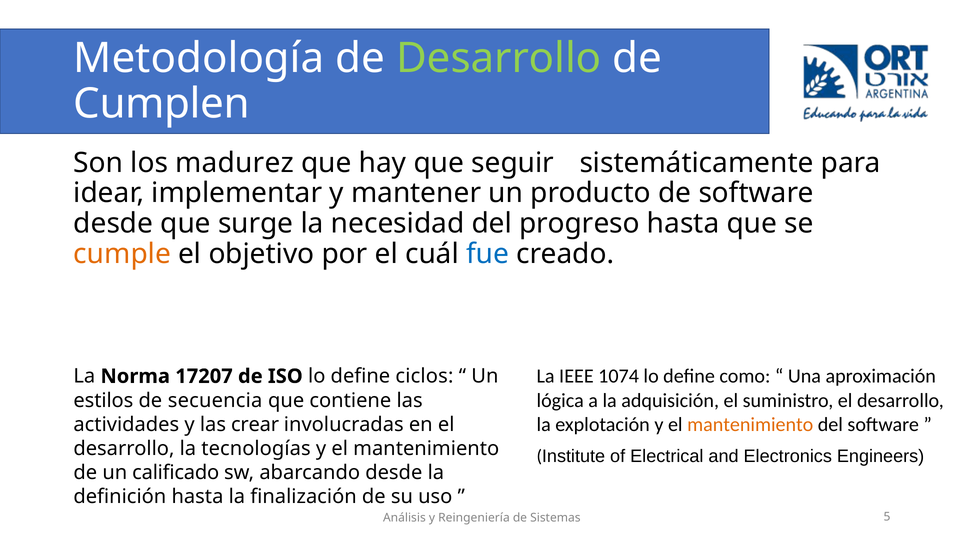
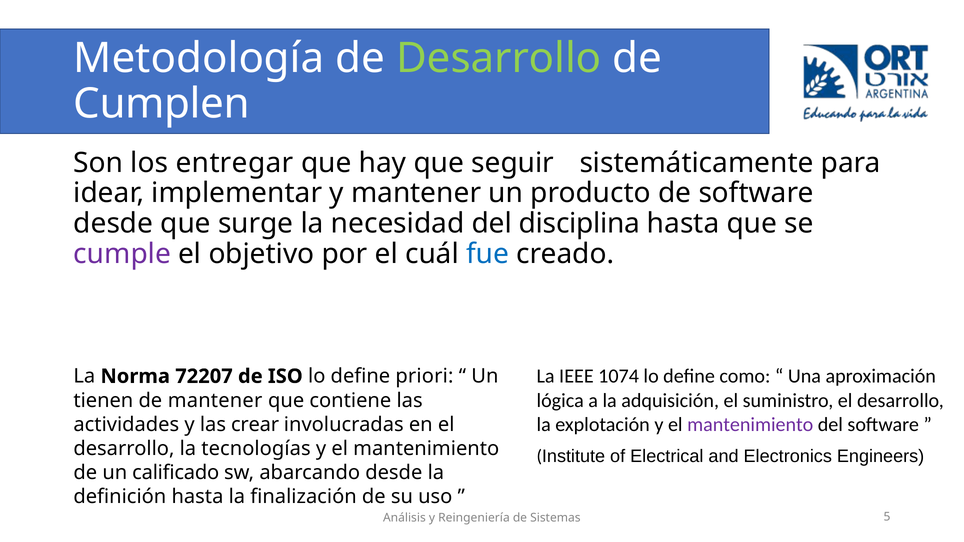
madurez: madurez -> entregar
progreso: progreso -> disciplina
cumple colour: orange -> purple
17207: 17207 -> 72207
ciclos: ciclos -> priori
estilos: estilos -> tienen
de secuencia: secuencia -> mantener
mantenimiento at (750, 425) colour: orange -> purple
